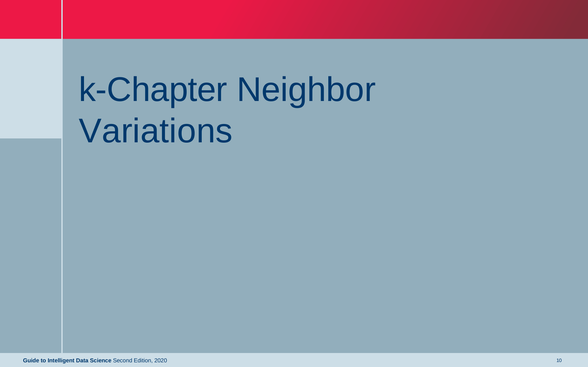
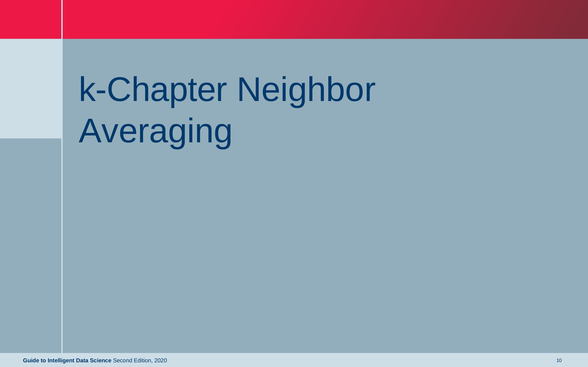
Variations: Variations -> Averaging
